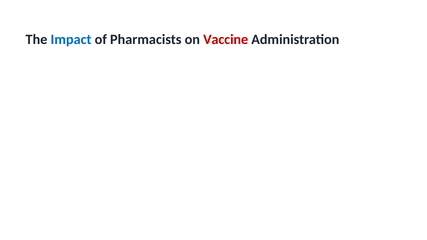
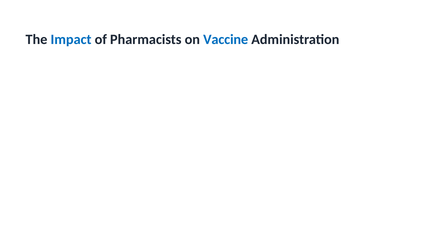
Vaccine colour: red -> blue
